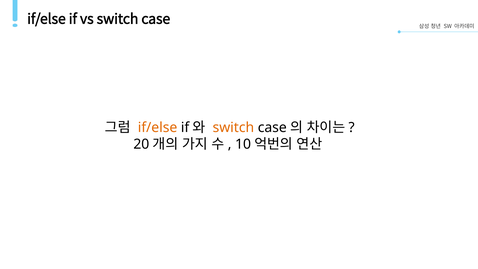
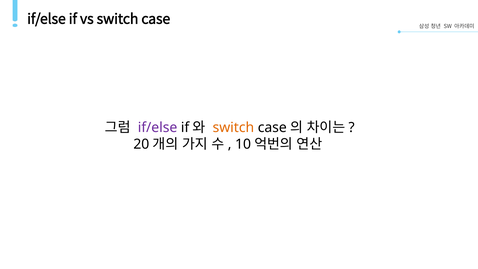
if/else at (158, 128) colour: orange -> purple
